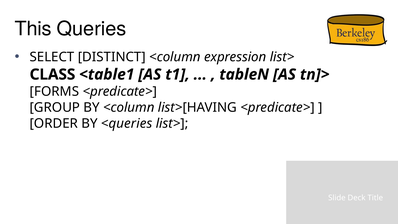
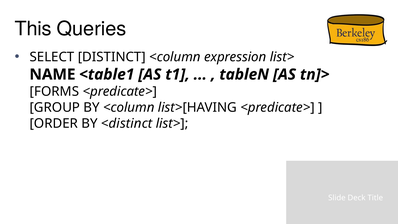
CLASS: CLASS -> NAME
<queries: <queries -> <distinct
